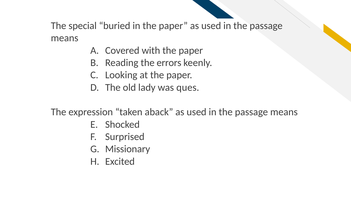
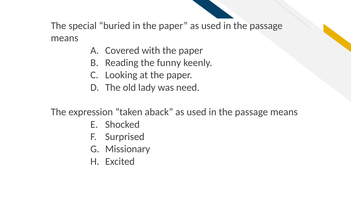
errors: errors -> funny
ques: ques -> need
